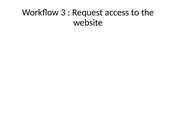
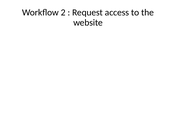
3: 3 -> 2
